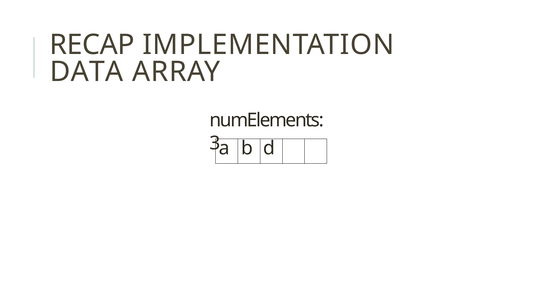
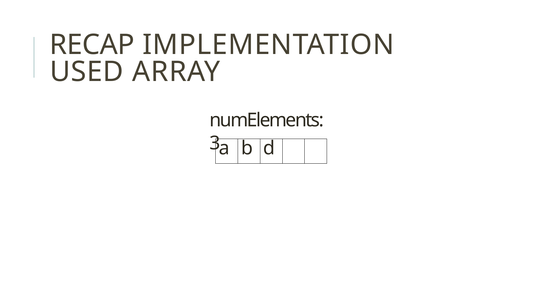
DATA: DATA -> USED
